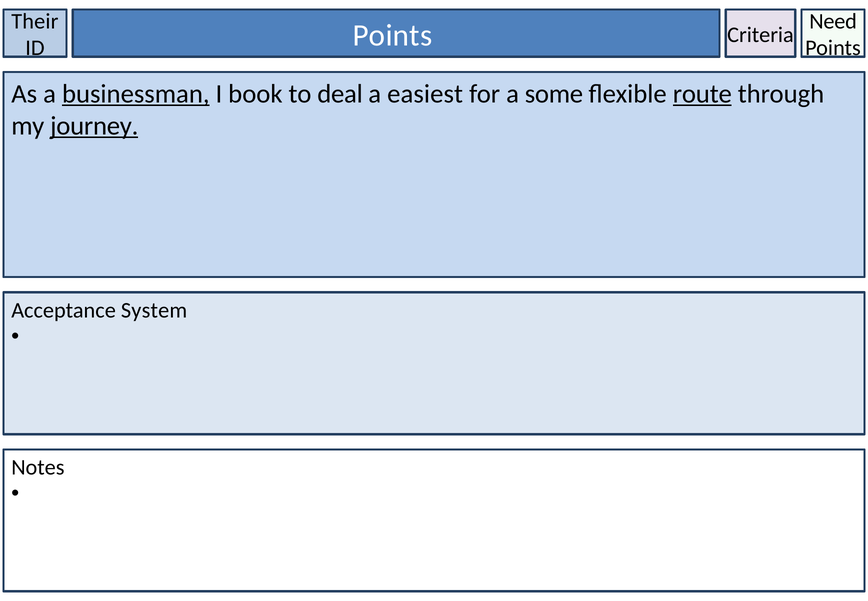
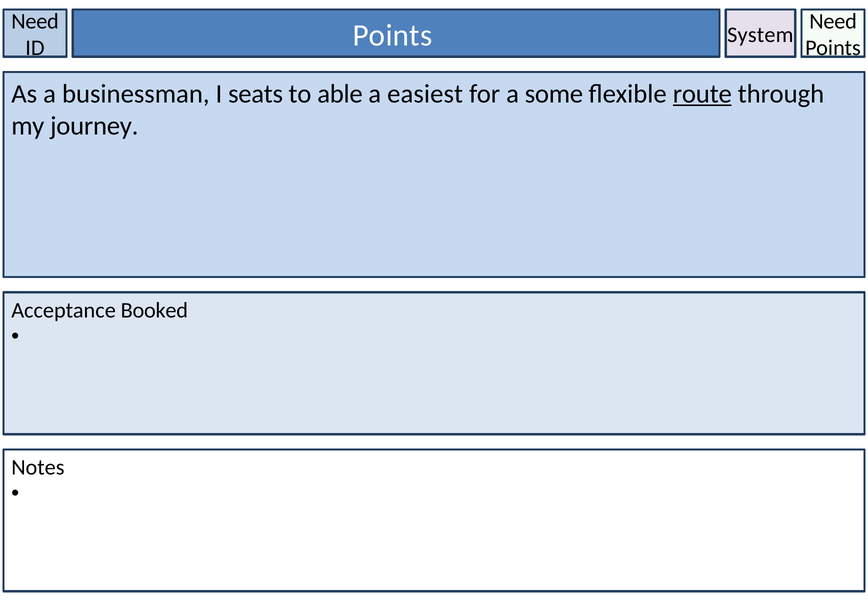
Their at (35, 21): Their -> Need
Criteria: Criteria -> System
businessman underline: present -> none
book: book -> seats
deal: deal -> able
journey underline: present -> none
System: System -> Booked
